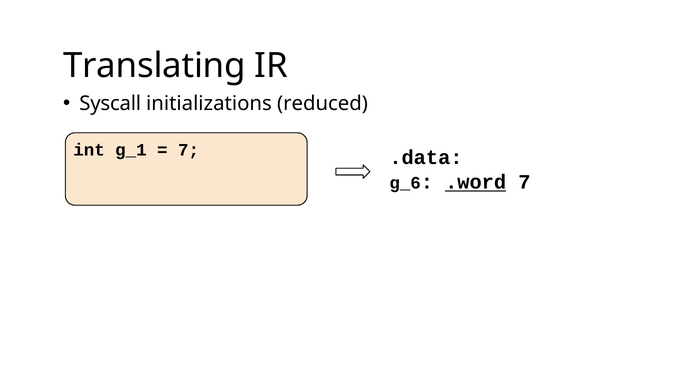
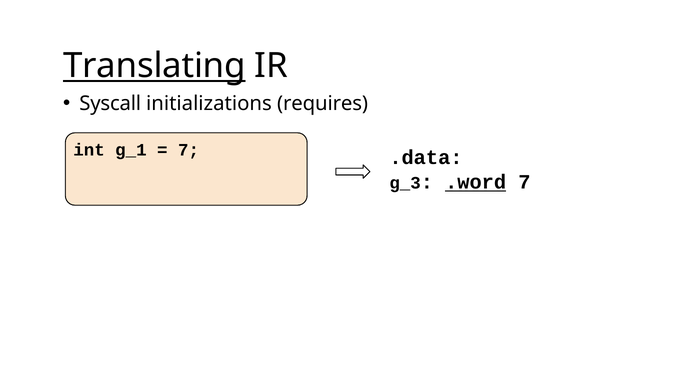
Translating underline: none -> present
reduced: reduced -> requires
g_6: g_6 -> g_3
